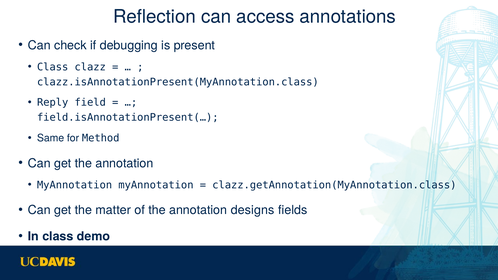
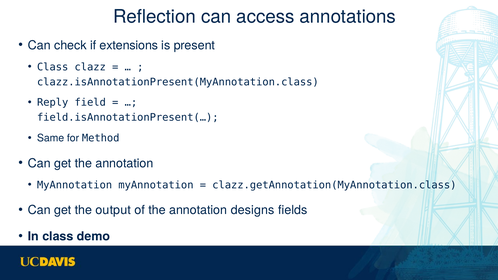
debugging: debugging -> extensions
matter: matter -> output
